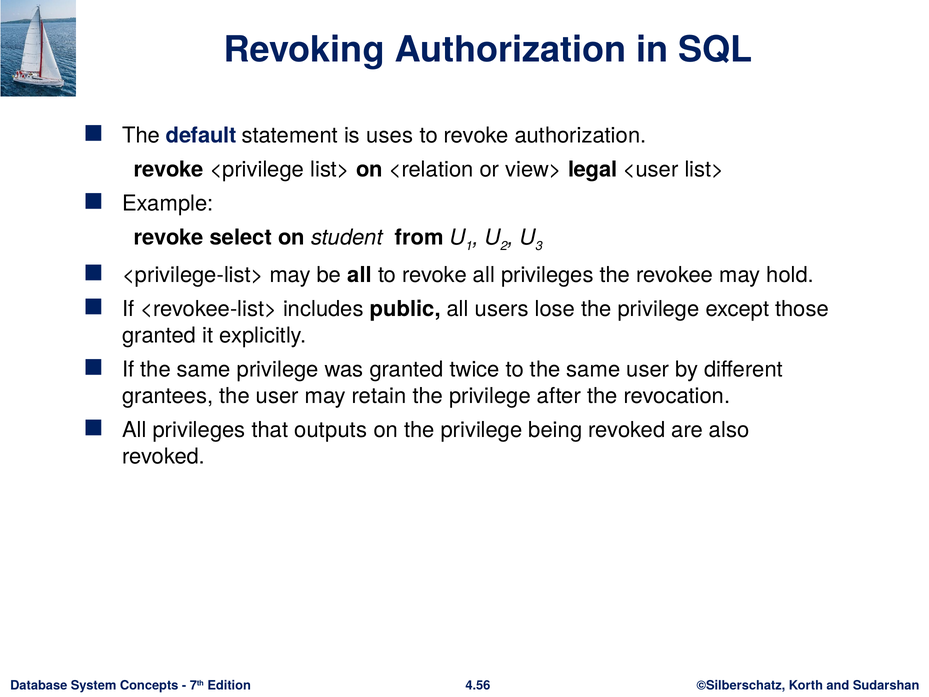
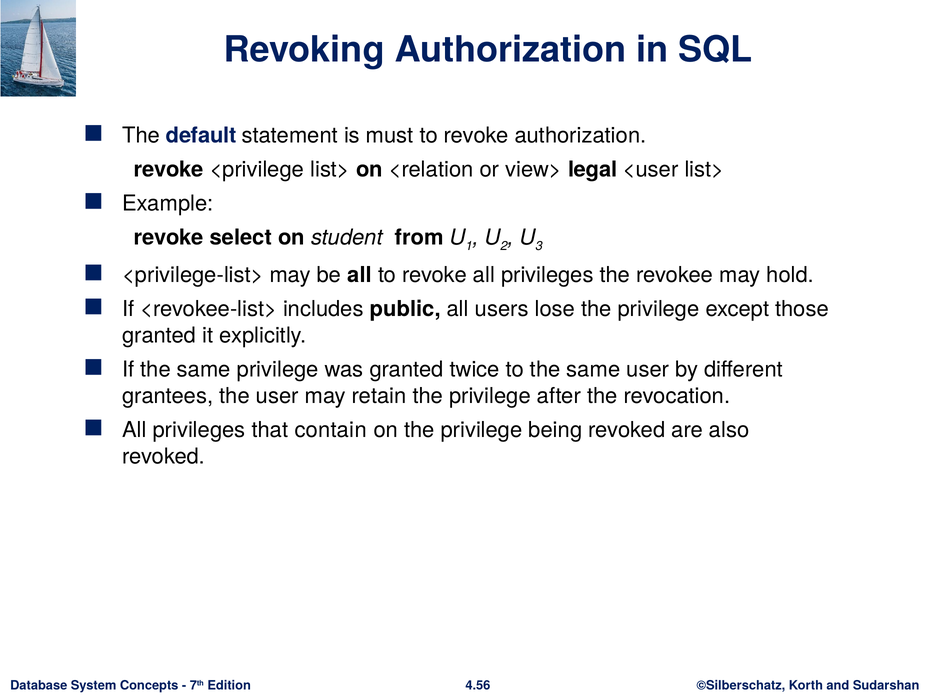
uses: uses -> must
outputs: outputs -> contain
